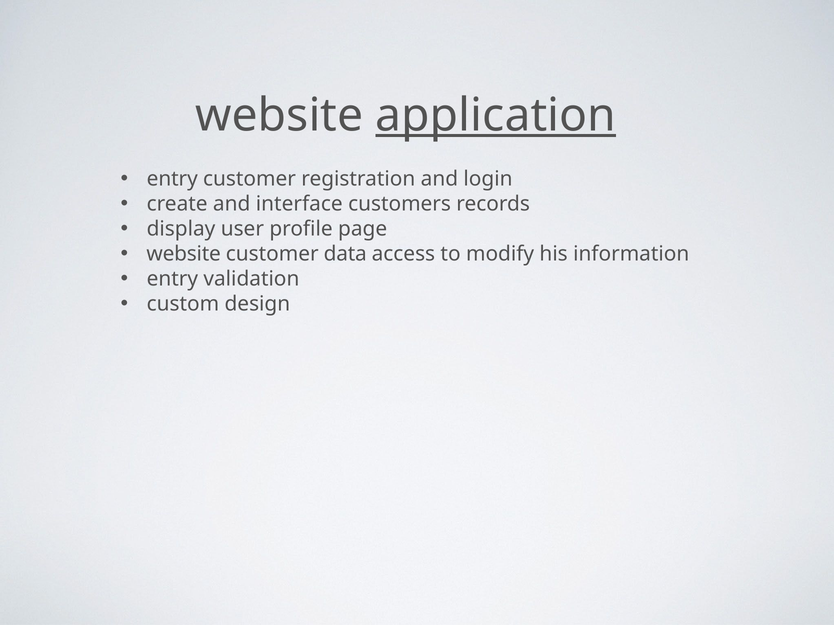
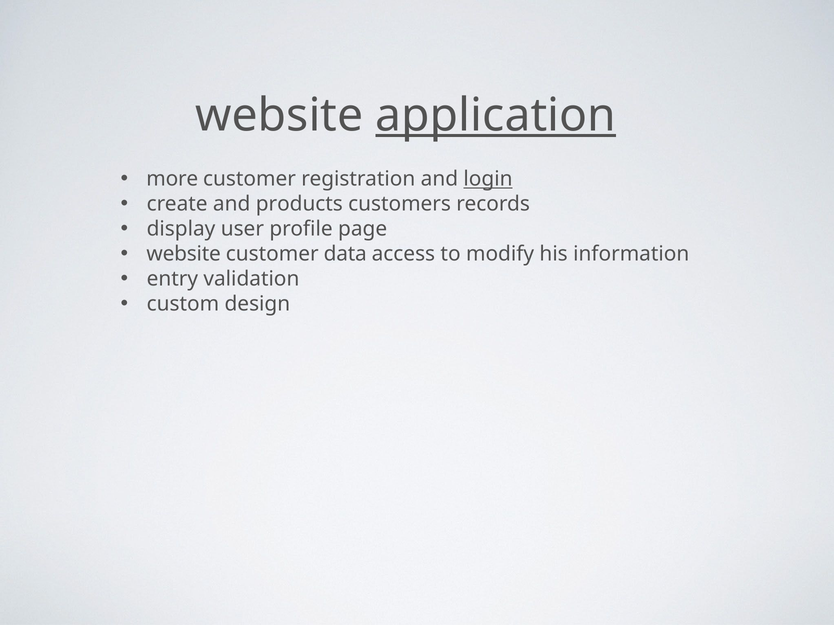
entry at (172, 179): entry -> more
login underline: none -> present
interface: interface -> products
